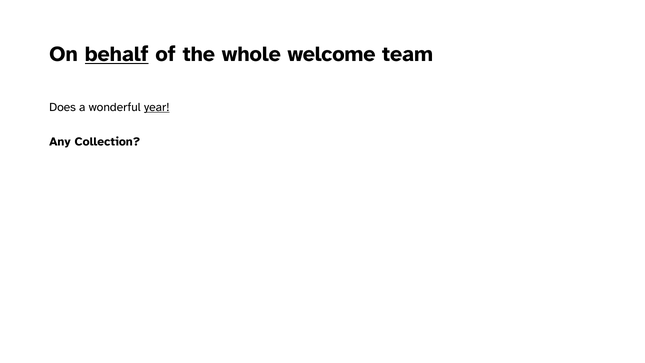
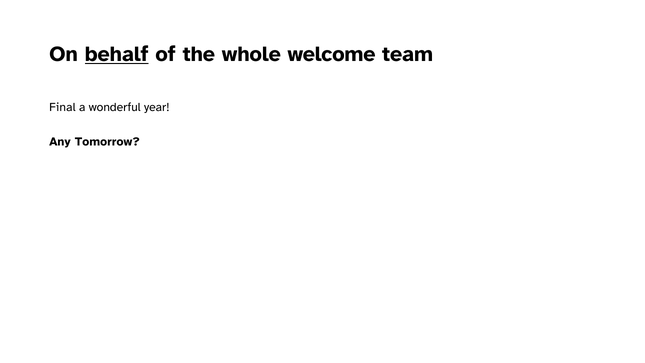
Does: Does -> Final
year underline: present -> none
Collection: Collection -> Tomorrow
